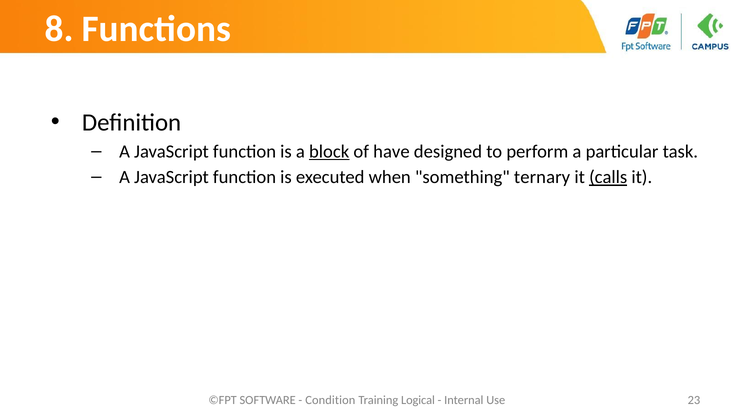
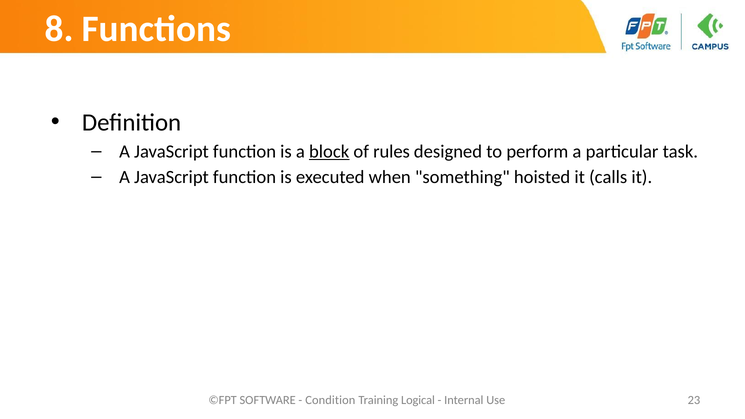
have: have -> rules
ternary: ternary -> hoisted
calls underline: present -> none
